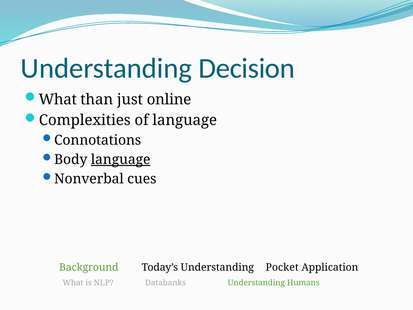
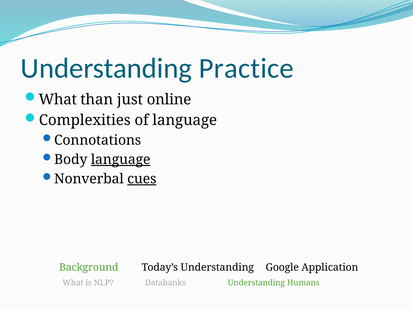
Decision: Decision -> Practice
cues underline: none -> present
Pocket: Pocket -> Google
